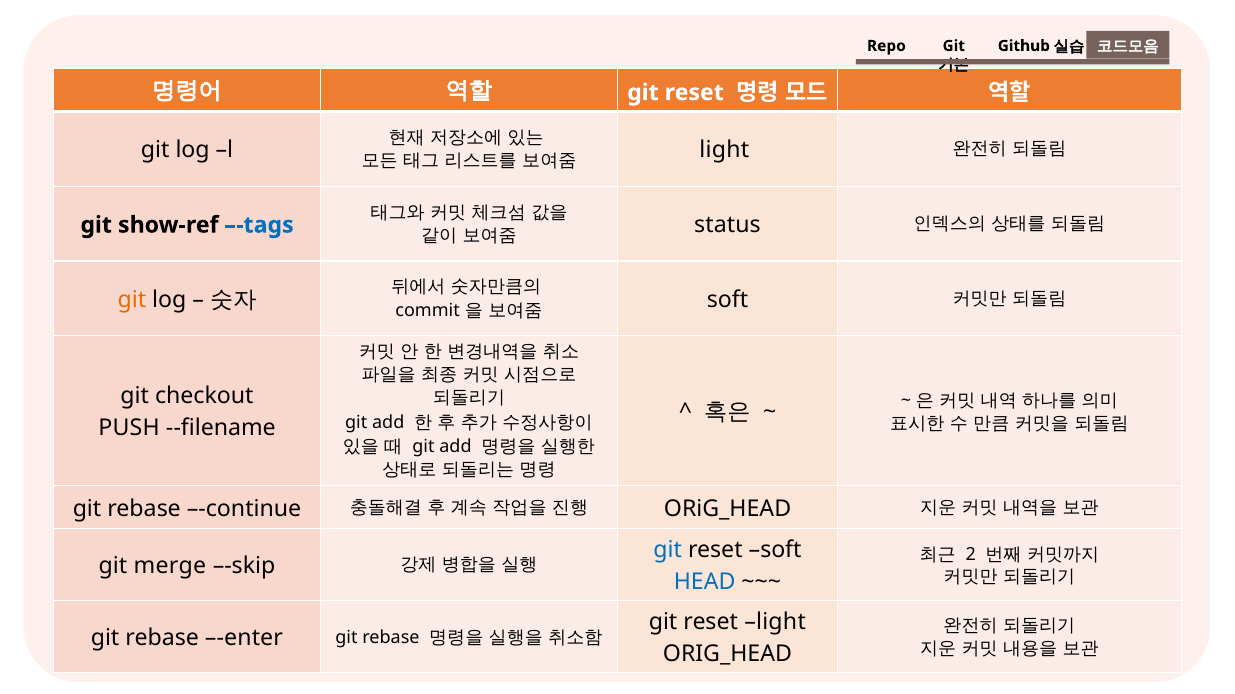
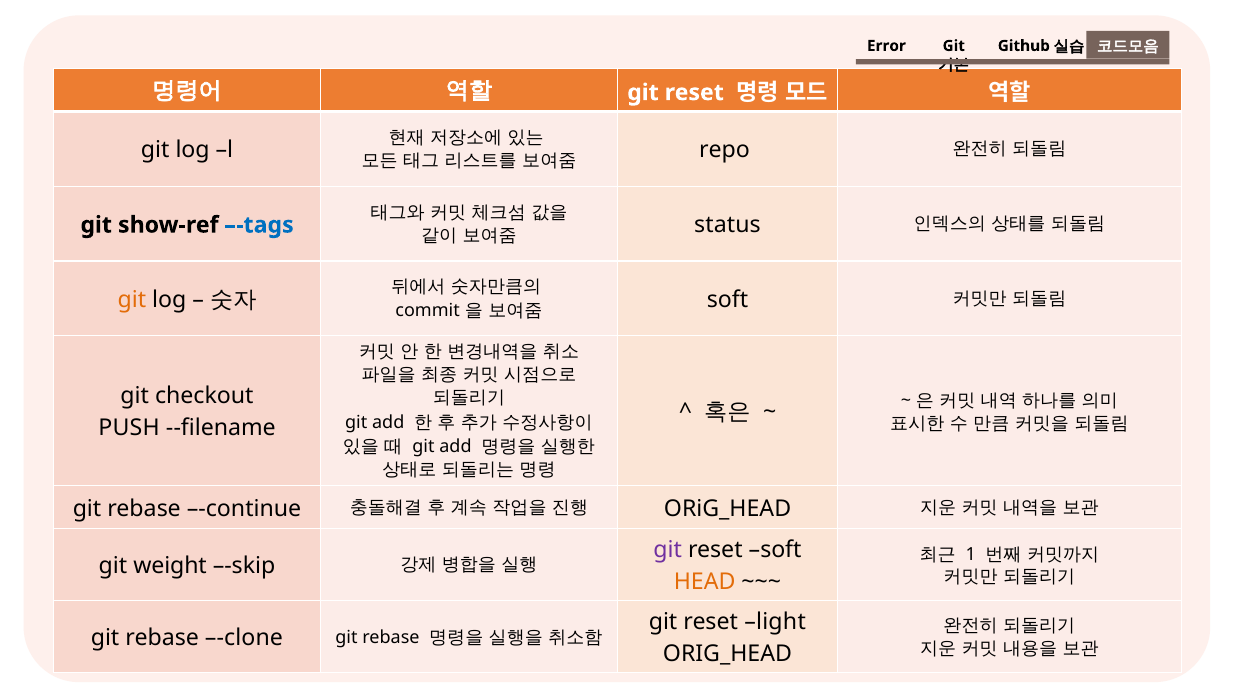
Repo: Repo -> Error
light at (724, 150): light -> repo
git at (668, 551) colour: blue -> purple
2: 2 -> 1
merge: merge -> weight
HEAD colour: blue -> orange
–-enter: –-enter -> –-clone
